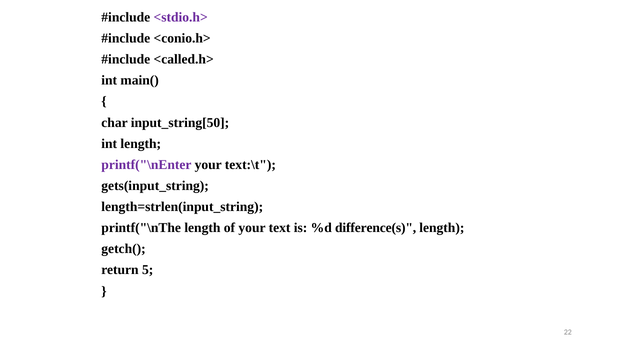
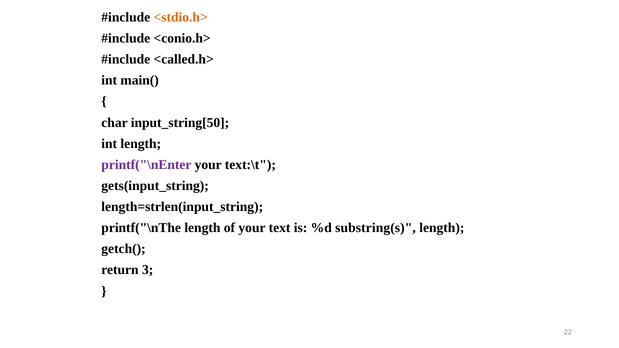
<stdio.h> colour: purple -> orange
difference(s: difference(s -> substring(s
5: 5 -> 3
